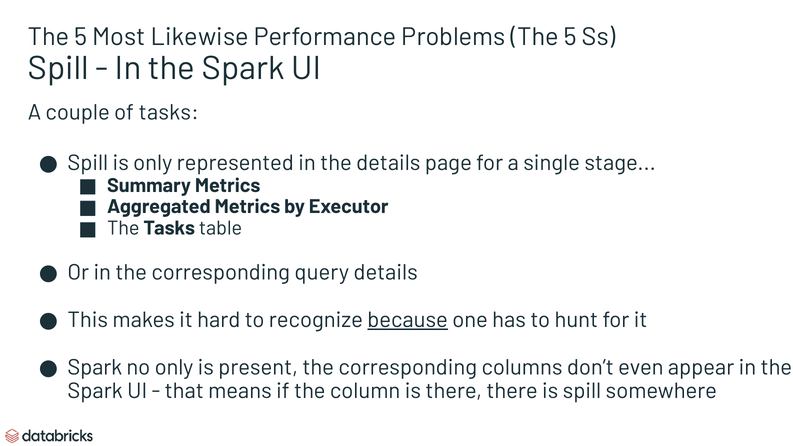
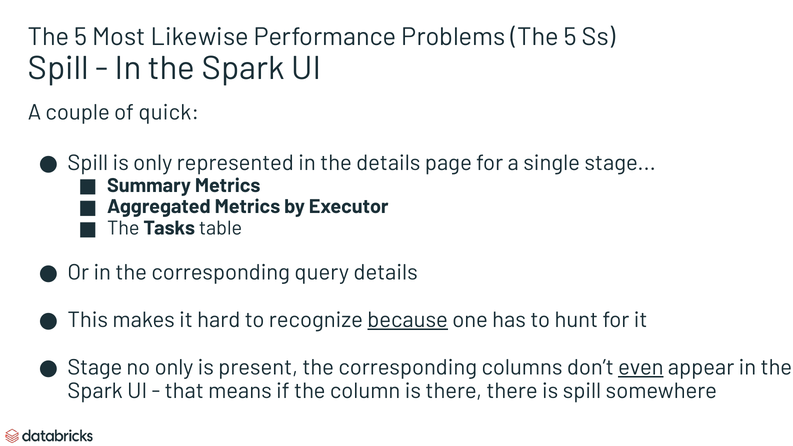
of tasks: tasks -> quick
Spark at (95, 367): Spark -> Stage
even underline: none -> present
